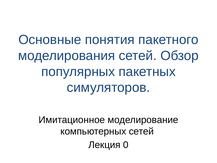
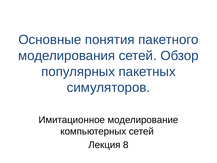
0: 0 -> 8
